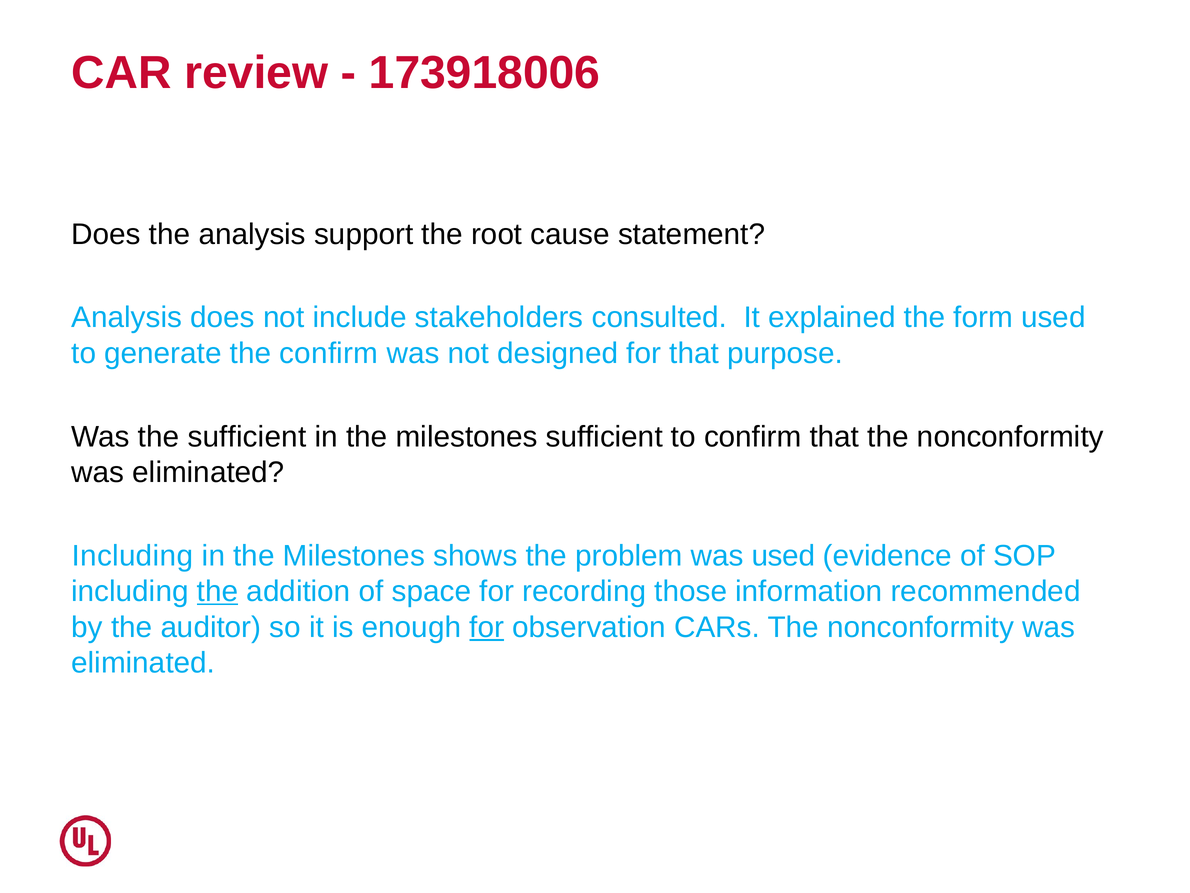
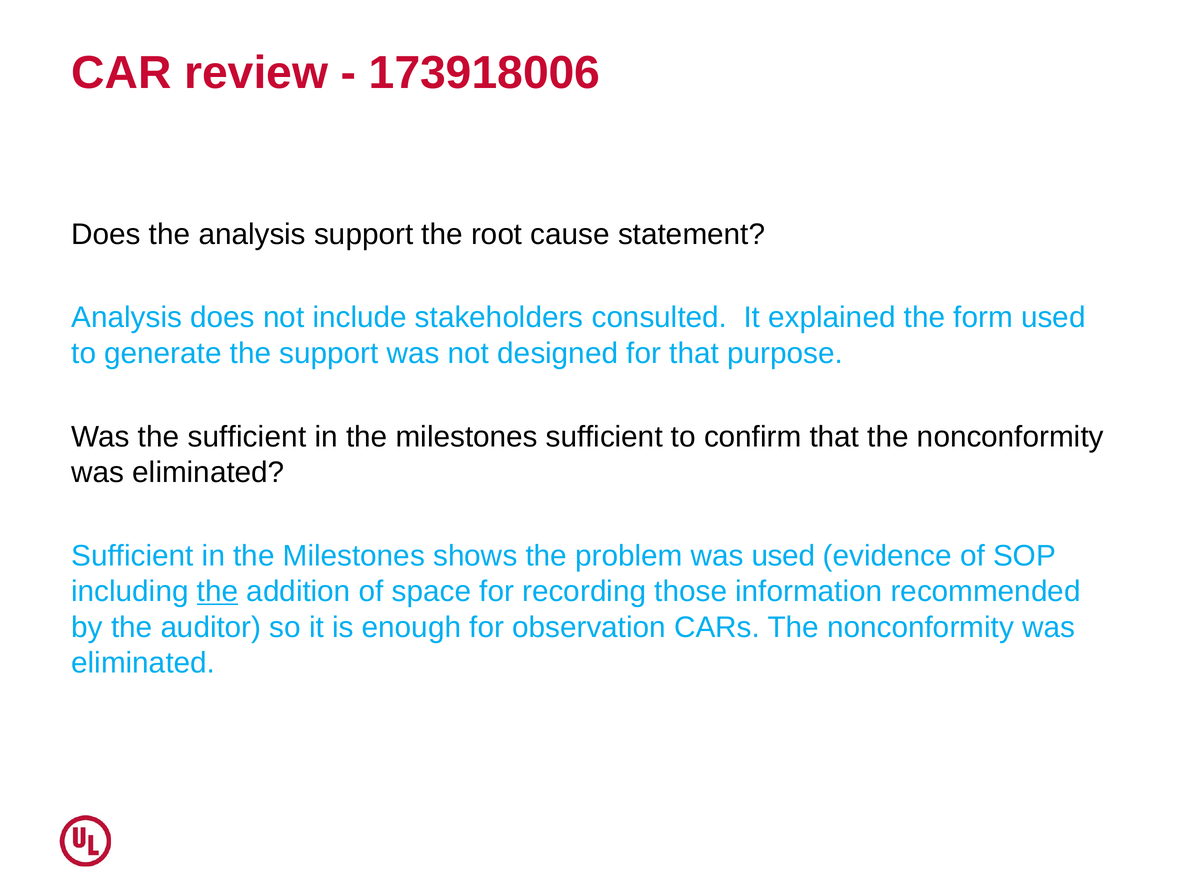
the confirm: confirm -> support
Including at (132, 555): Including -> Sufficient
for at (487, 627) underline: present -> none
